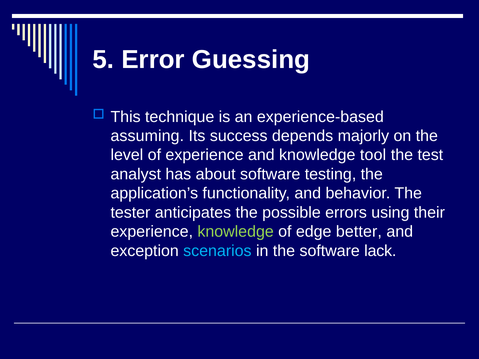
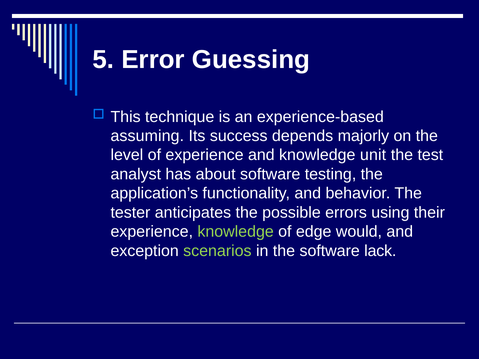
tool: tool -> unit
better: better -> would
scenarios colour: light blue -> light green
